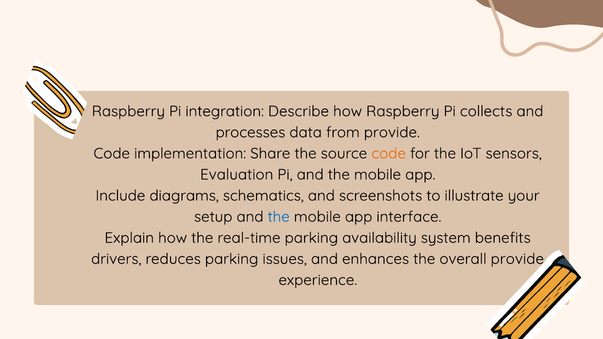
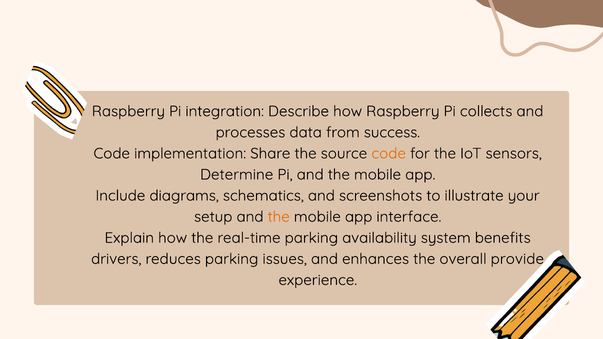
from provide: provide -> success
Evaluation: Evaluation -> Determine
the at (279, 217) colour: blue -> orange
